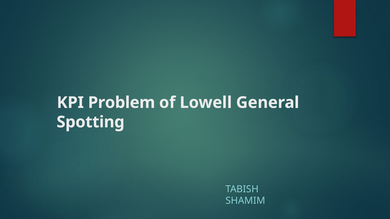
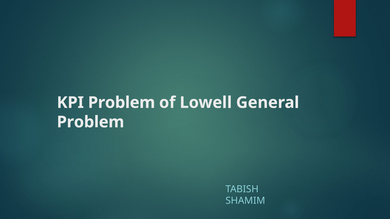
Spotting at (91, 122): Spotting -> Problem
